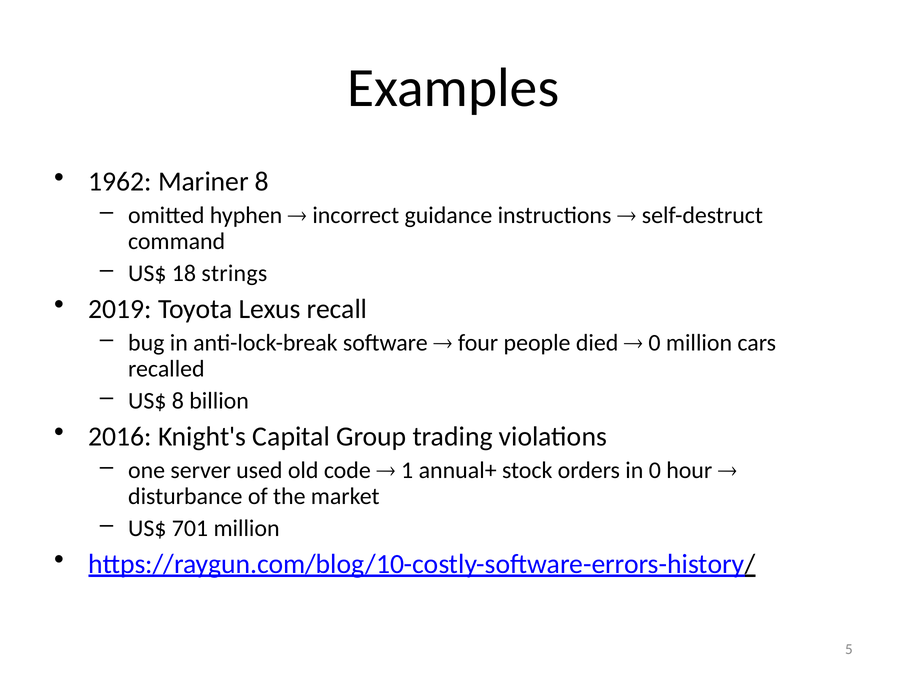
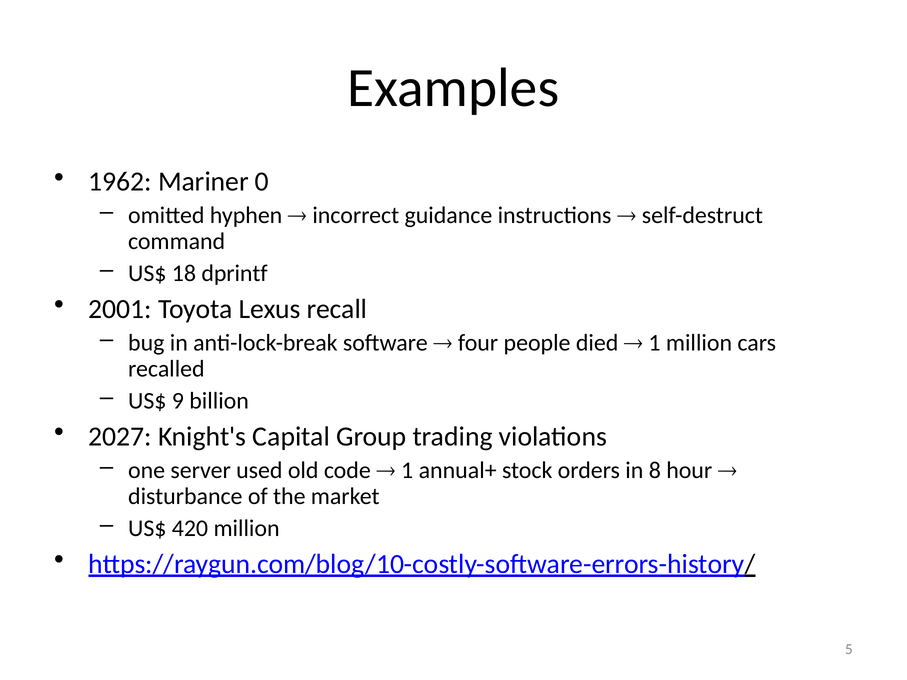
Mariner 8: 8 -> 0
strings: strings -> dprintf
2019: 2019 -> 2001
0 at (654, 343): 0 -> 1
US$ 8: 8 -> 9
2016: 2016 -> 2027
in 0: 0 -> 8
701: 701 -> 420
